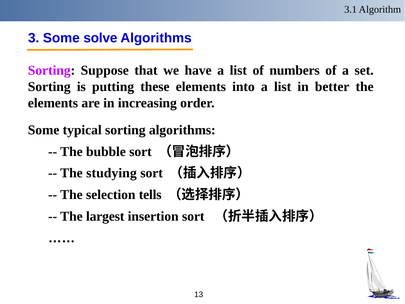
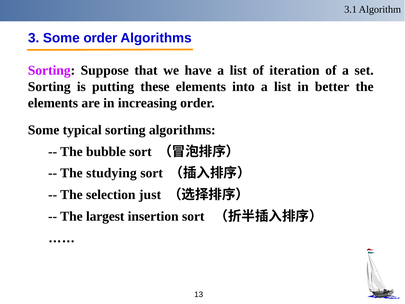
Some solve: solve -> order
numbers: numbers -> iteration
tells: tells -> just
